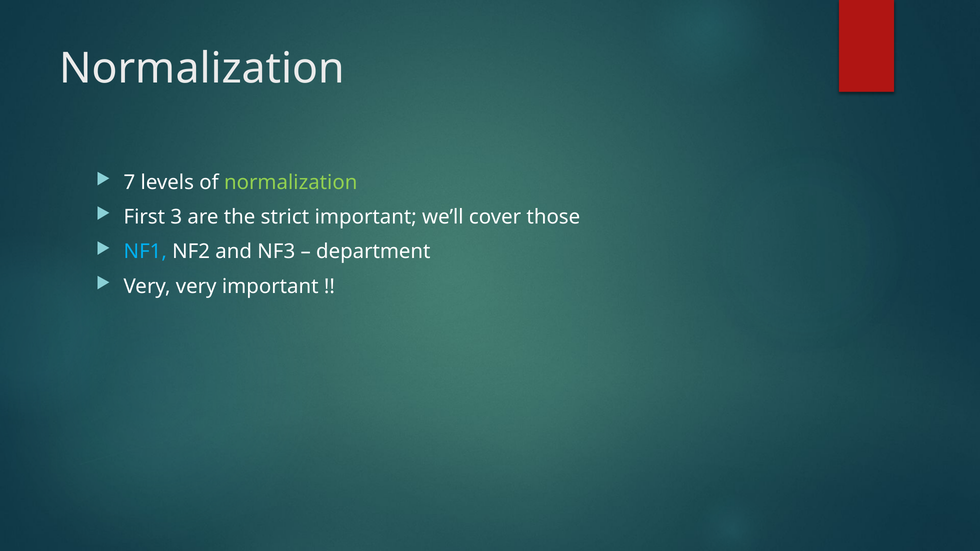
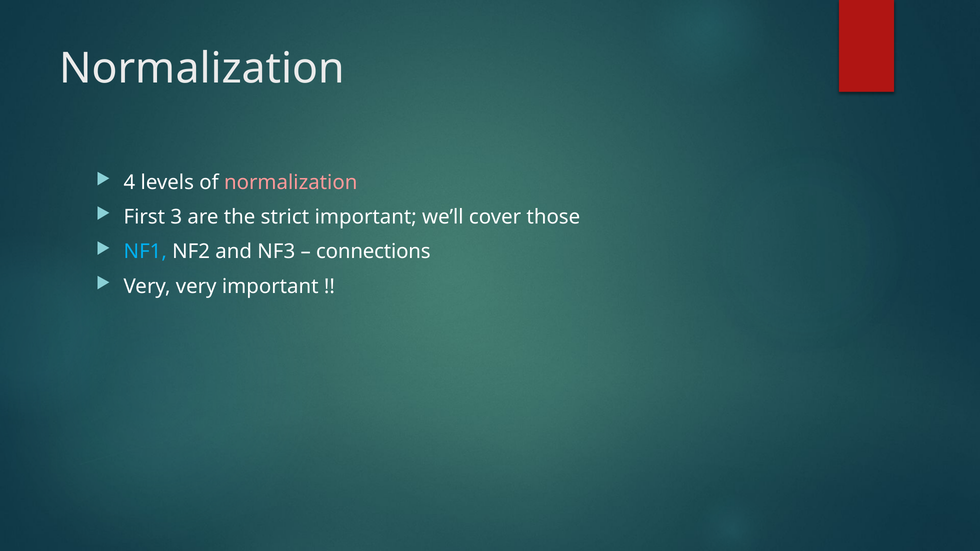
7: 7 -> 4
normalization at (291, 182) colour: light green -> pink
department: department -> connections
